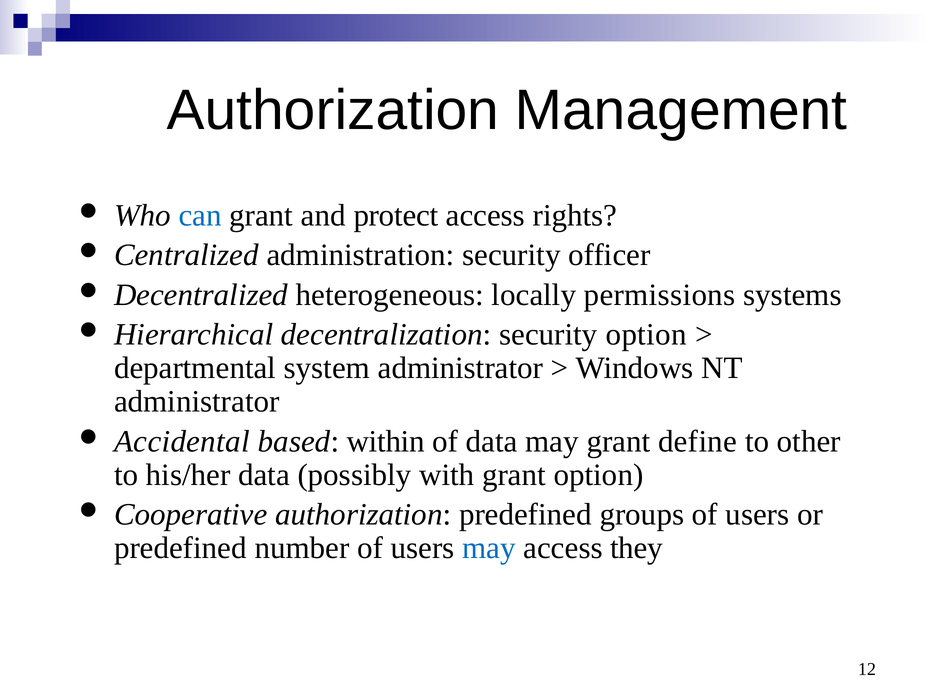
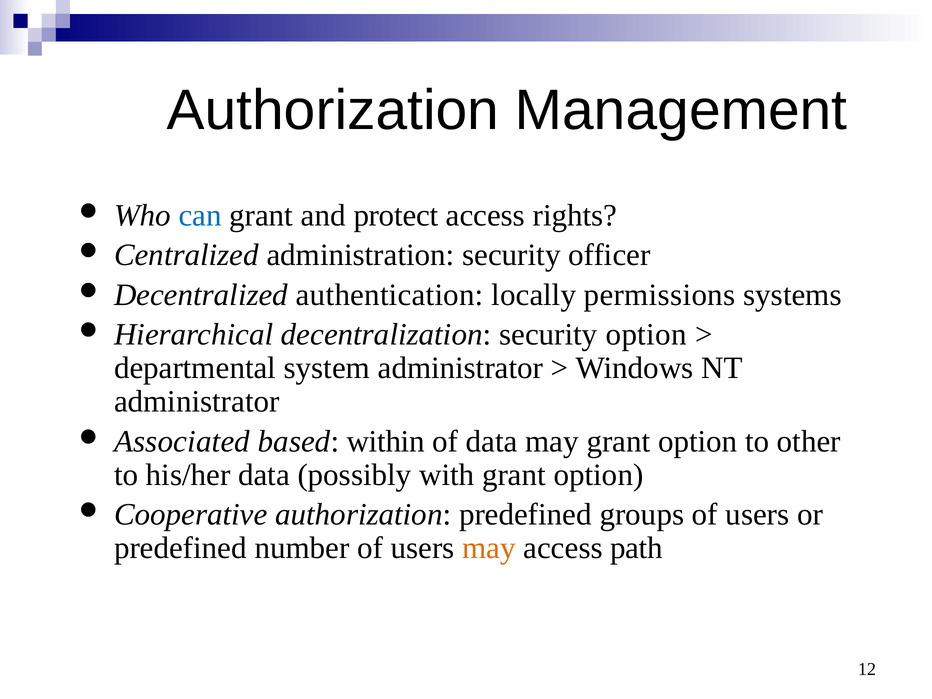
heterogeneous: heterogeneous -> authentication
Accidental: Accidental -> Associated
may grant define: define -> option
may at (489, 548) colour: blue -> orange
they: they -> path
